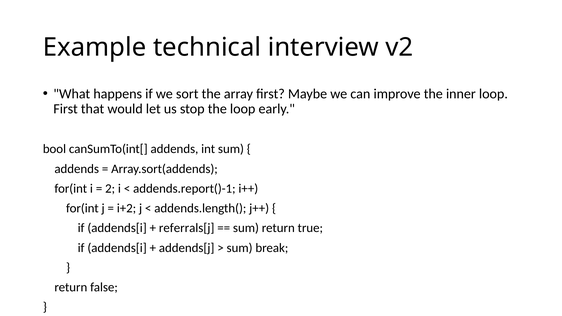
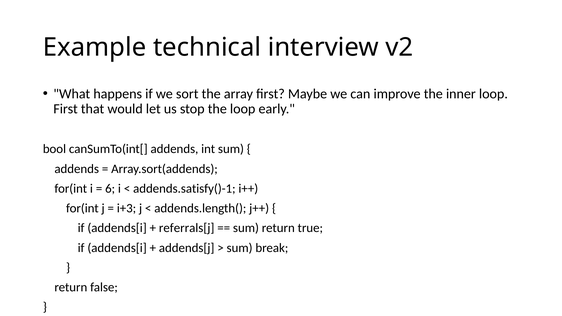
2: 2 -> 6
addends.report()-1: addends.report()-1 -> addends.satisfy()-1
i+2: i+2 -> i+3
